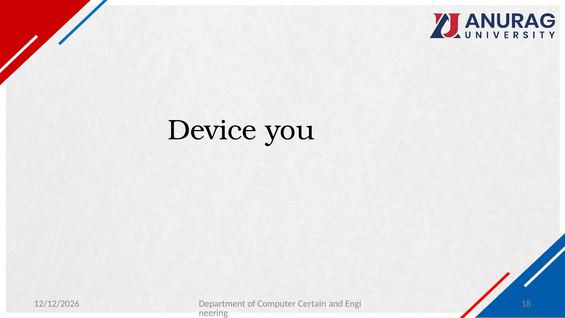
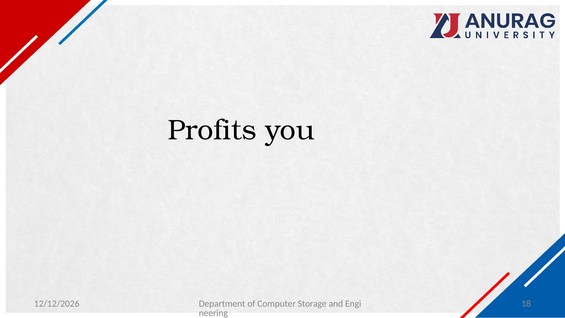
Device: Device -> Profits
Certain: Certain -> Storage
